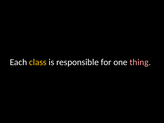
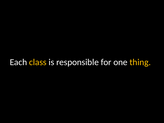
thing colour: pink -> yellow
